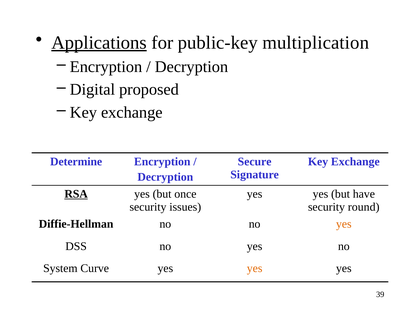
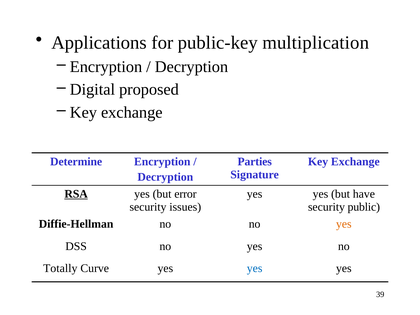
Applications underline: present -> none
Secure: Secure -> Parties
once: once -> error
round: round -> public
System: System -> Totally
yes at (255, 268) colour: orange -> blue
